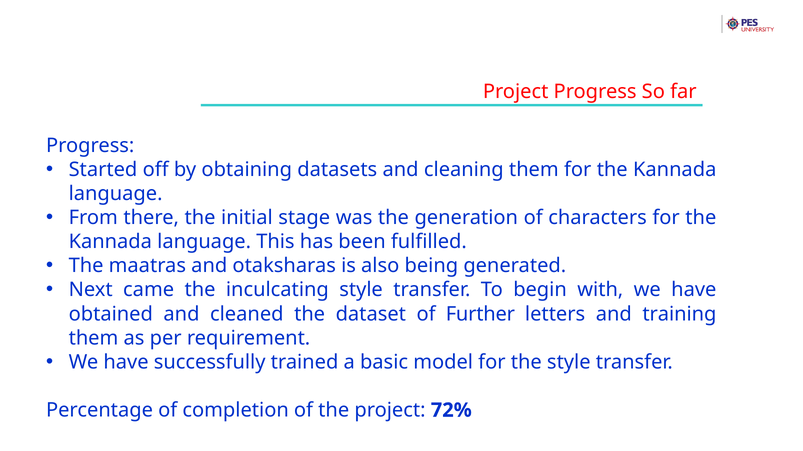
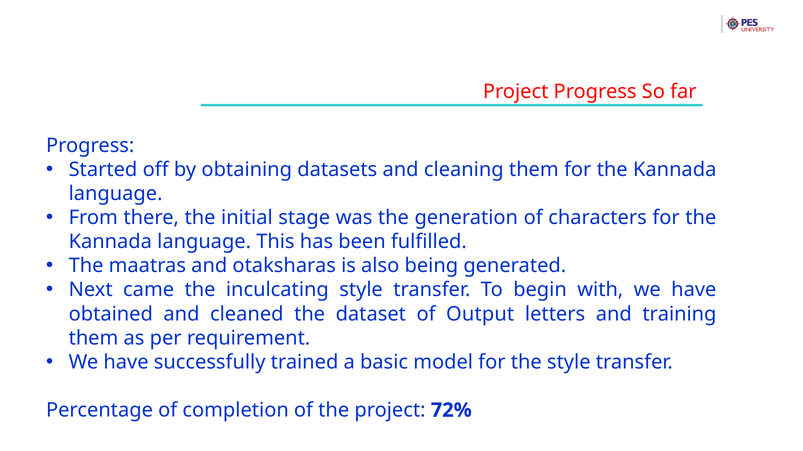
Further: Further -> Output
